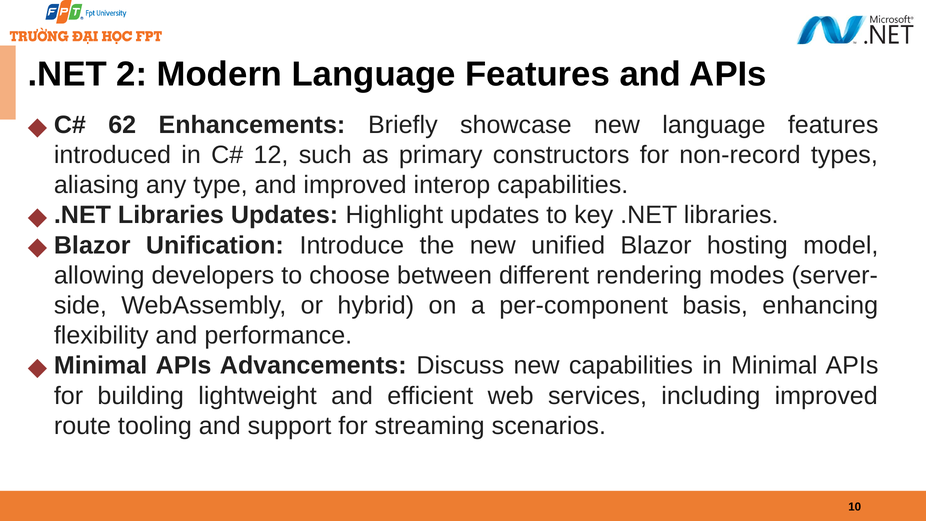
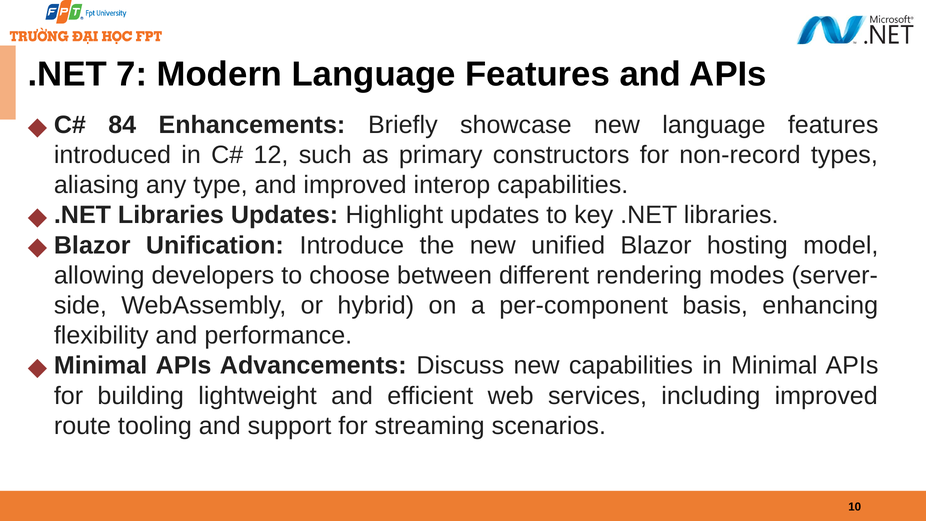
2: 2 -> 7
62: 62 -> 84
